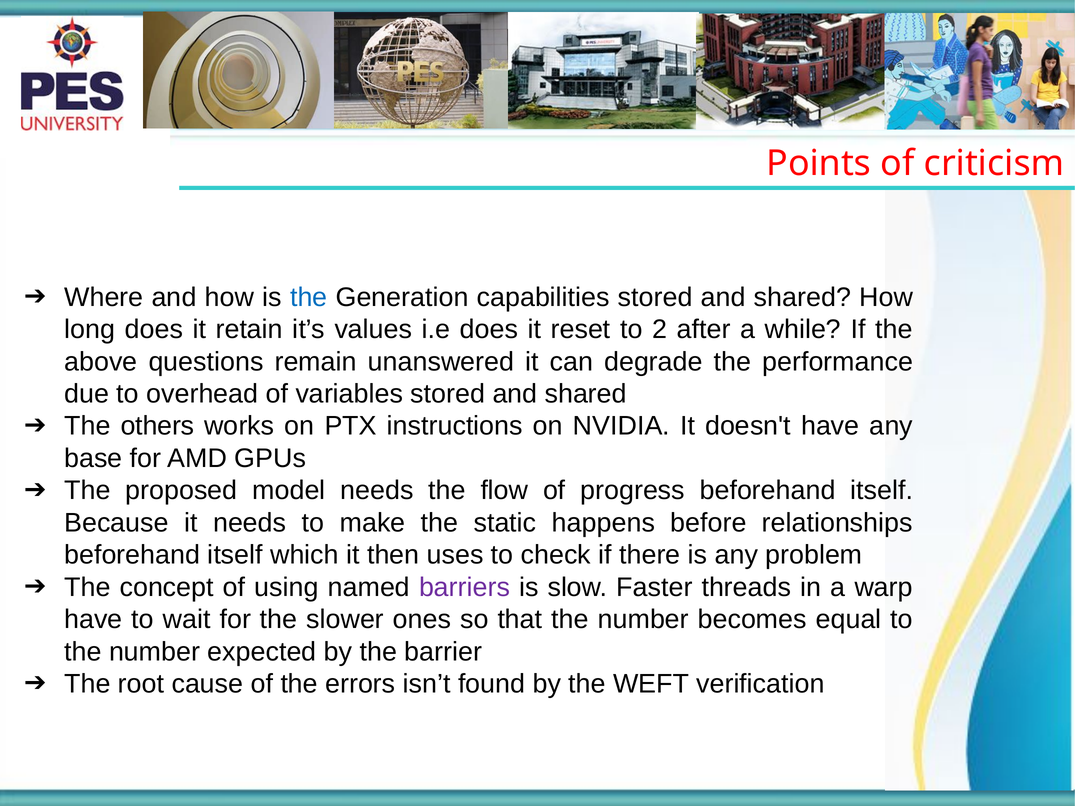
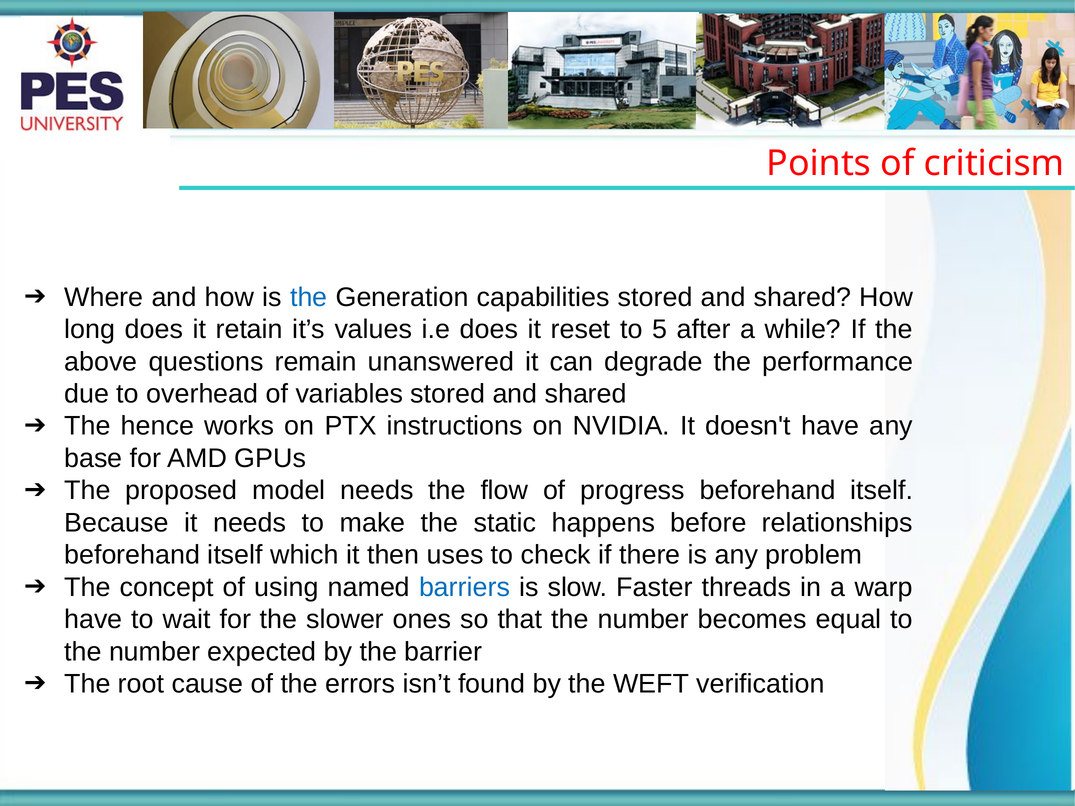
2: 2 -> 5
others: others -> hence
barriers colour: purple -> blue
